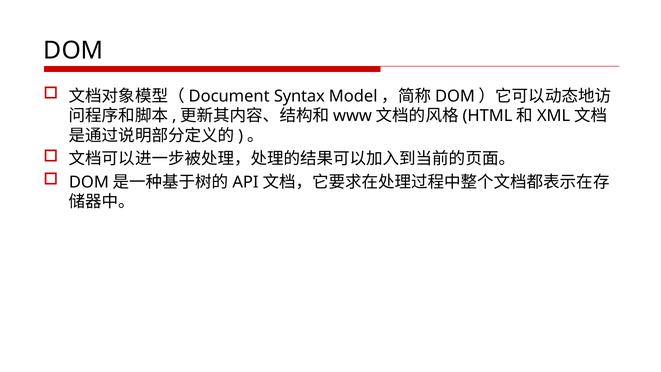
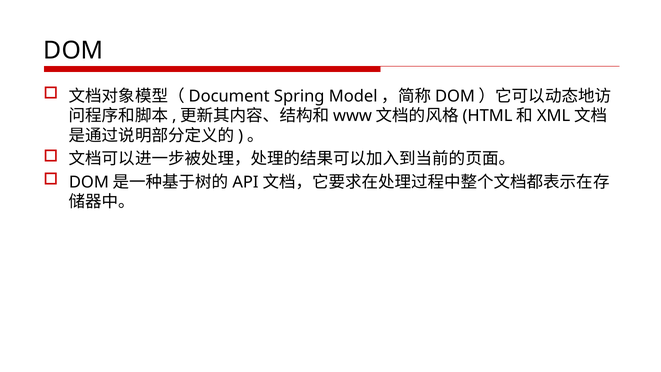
Syntax: Syntax -> Spring
